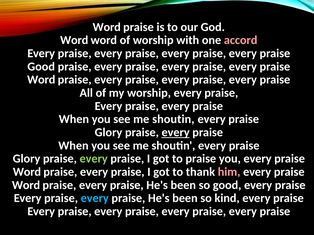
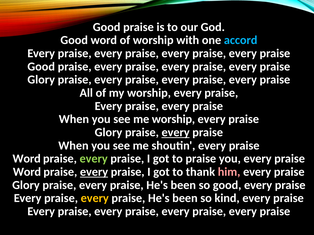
Word at (107, 27): Word -> Good
Word at (74, 40): Word -> Good
accord colour: pink -> light blue
Word at (41, 80): Word -> Glory
shoutin at (173, 119): shoutin -> worship
Glory at (27, 159): Glory -> Word
every at (94, 172) underline: none -> present
Word at (26, 185): Word -> Glory
every at (95, 199) colour: light blue -> yellow
